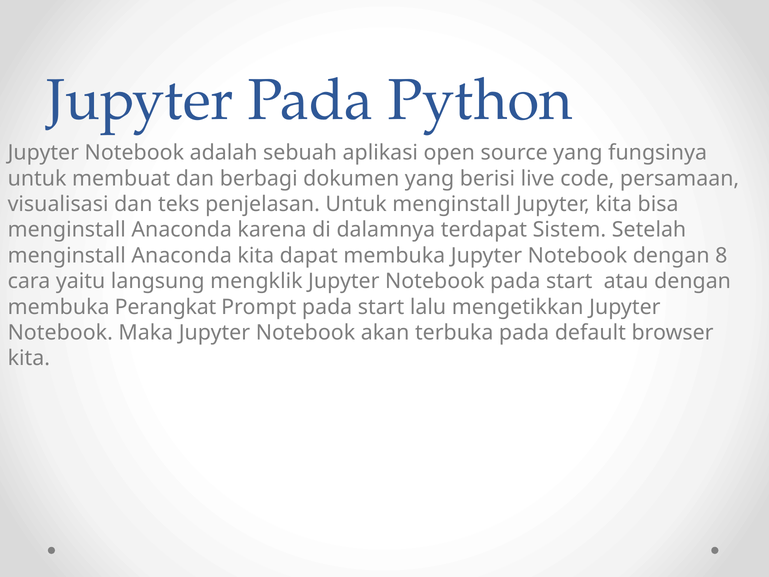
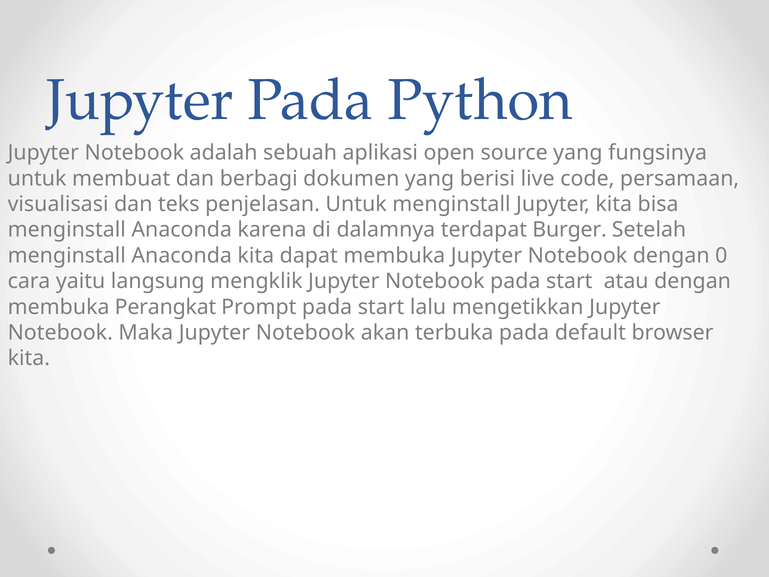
Sistem: Sistem -> Burger
8: 8 -> 0
